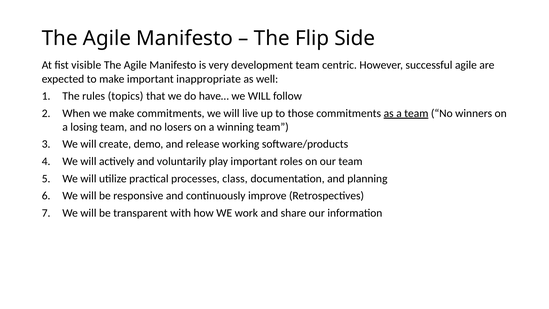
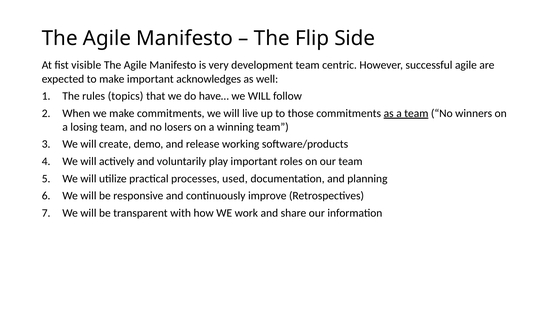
inappropriate: inappropriate -> acknowledges
class: class -> used
